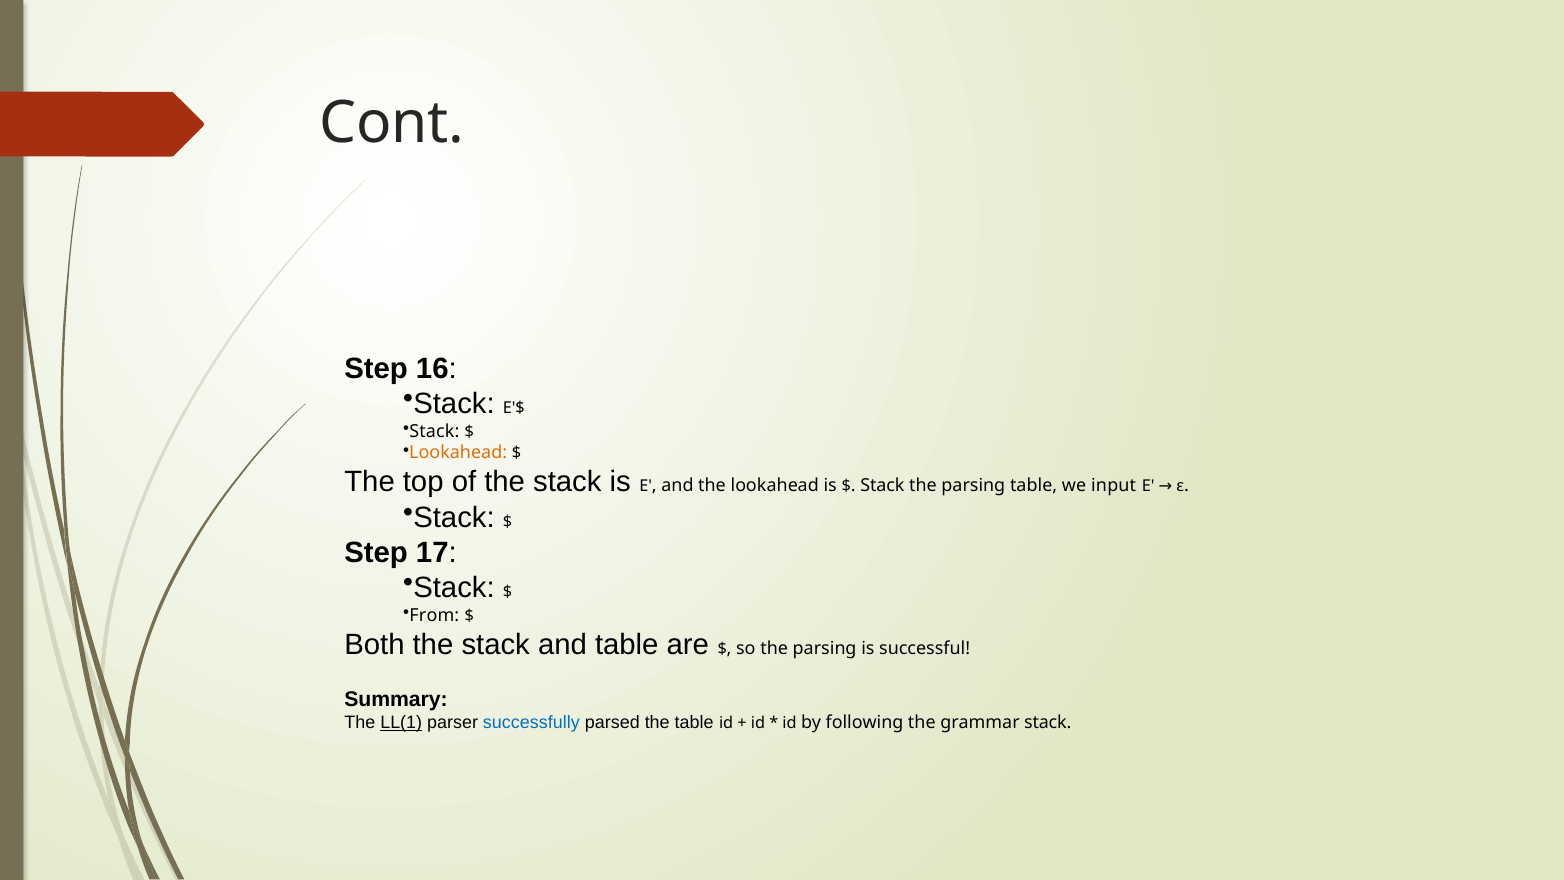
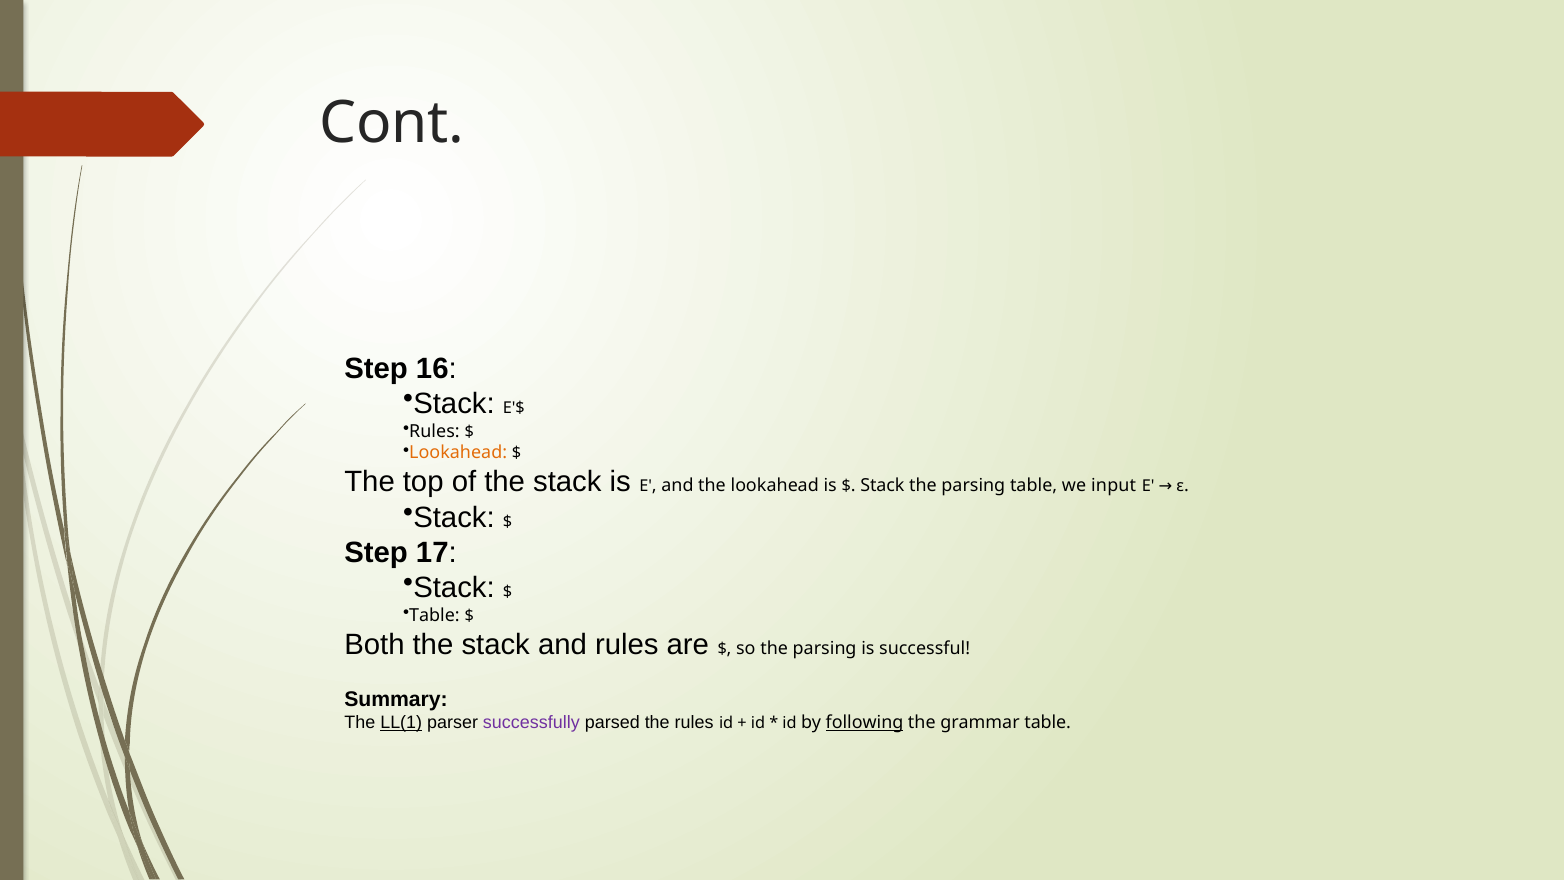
Stack at (434, 431): Stack -> Rules
From at (434, 615): From -> Table
and table: table -> rules
successfully colour: blue -> purple
the table: table -> rules
following underline: none -> present
grammar stack: stack -> table
